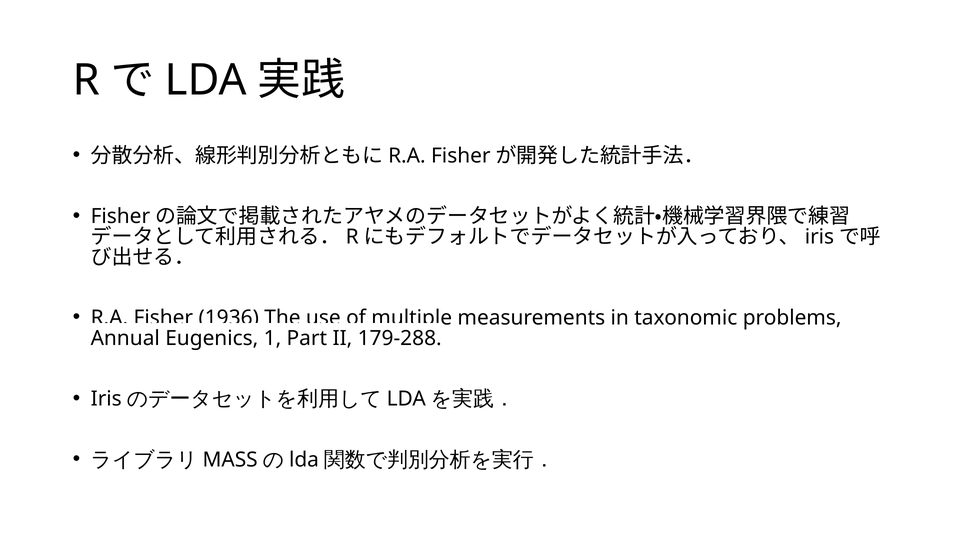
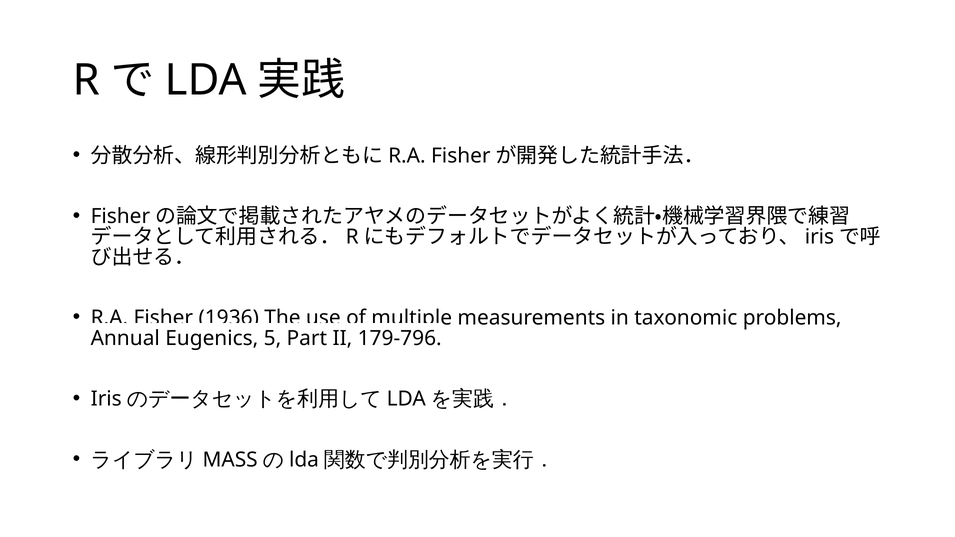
1: 1 -> 5
179-288: 179-288 -> 179-796
